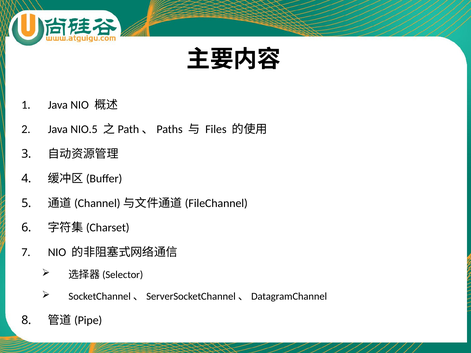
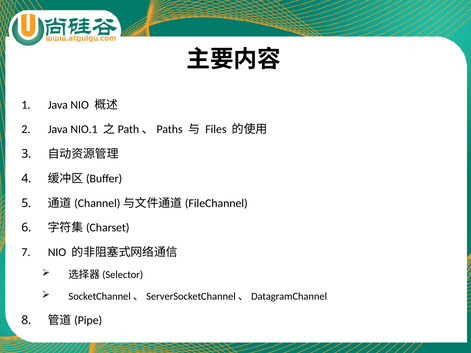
NIO.5: NIO.5 -> NIO.1
